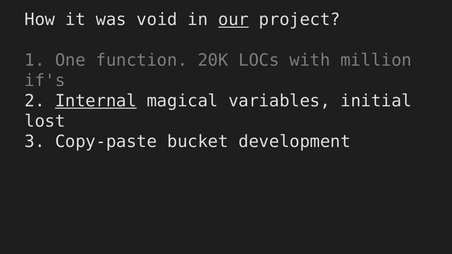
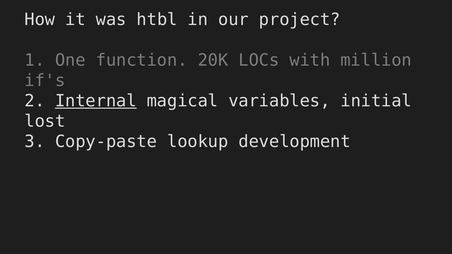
void: void -> htbl
our underline: present -> none
bucket: bucket -> lookup
